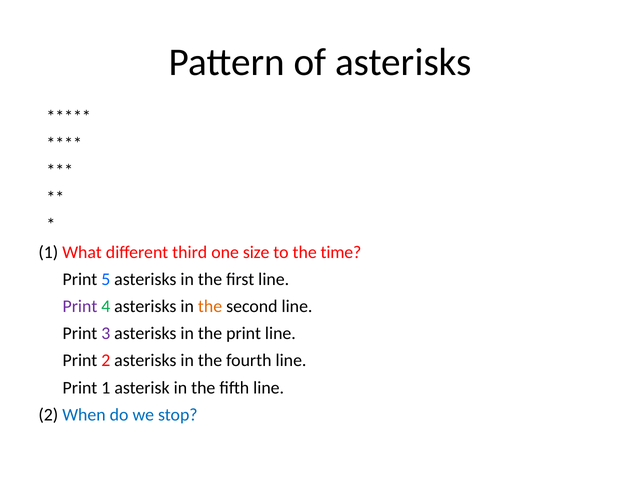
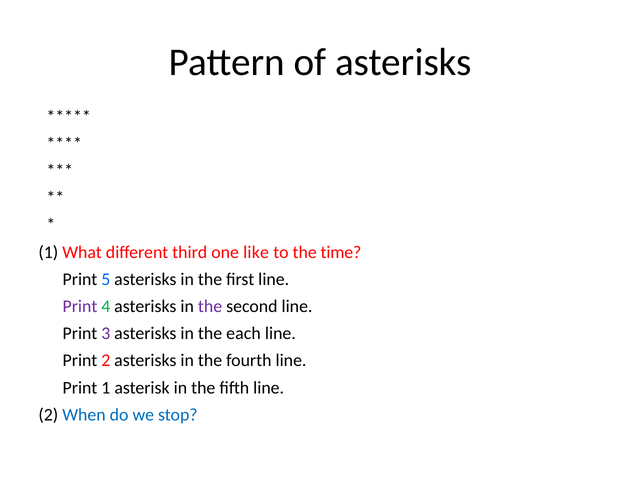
size: size -> like
the at (210, 306) colour: orange -> purple
the print: print -> each
